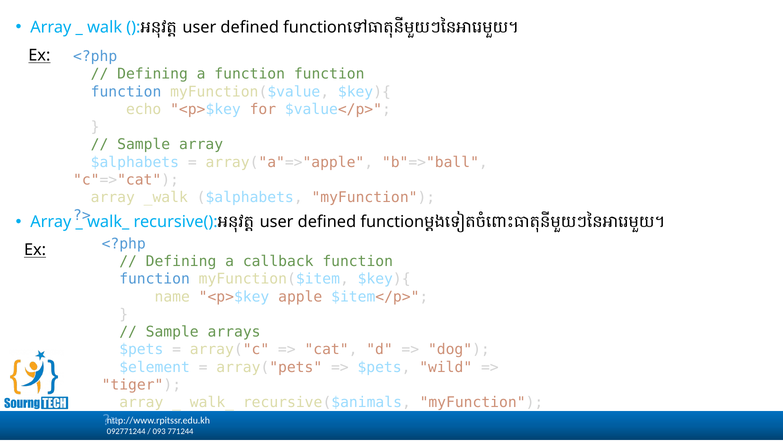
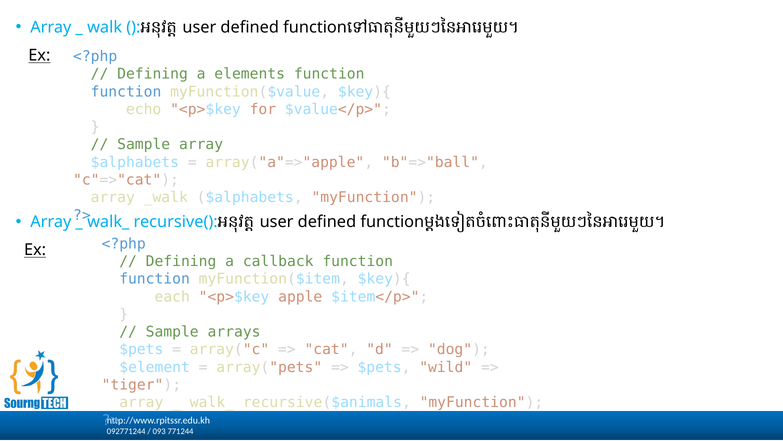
a function: function -> elements
name: name -> each
